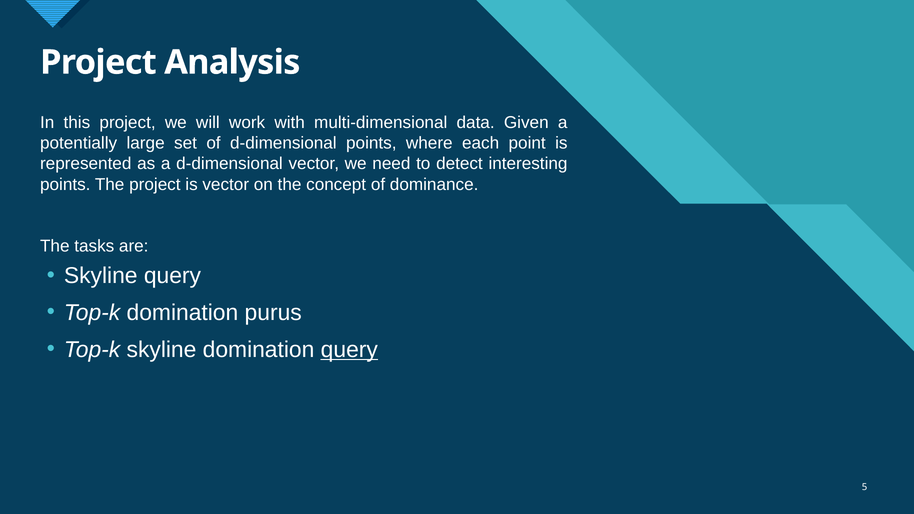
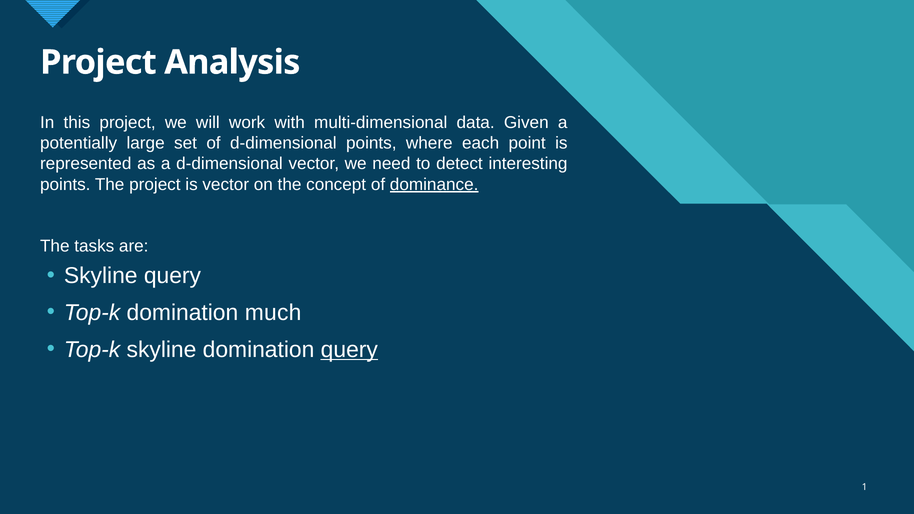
dominance underline: none -> present
purus: purus -> much
5: 5 -> 1
